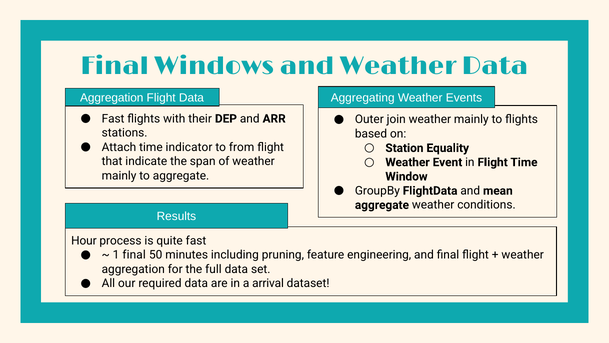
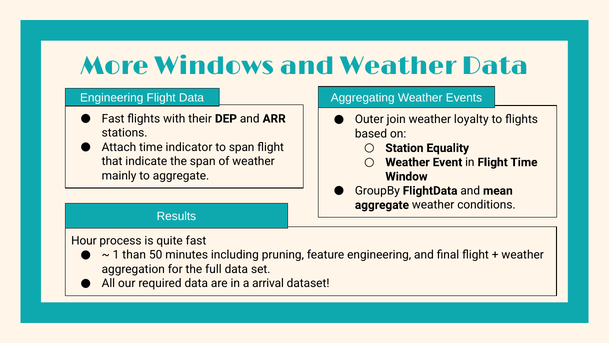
Final at (115, 66): Final -> More
Aggregation at (112, 98): Aggregation -> Engineering
join weather mainly: mainly -> loyalty
to from: from -> span
1 final: final -> than
